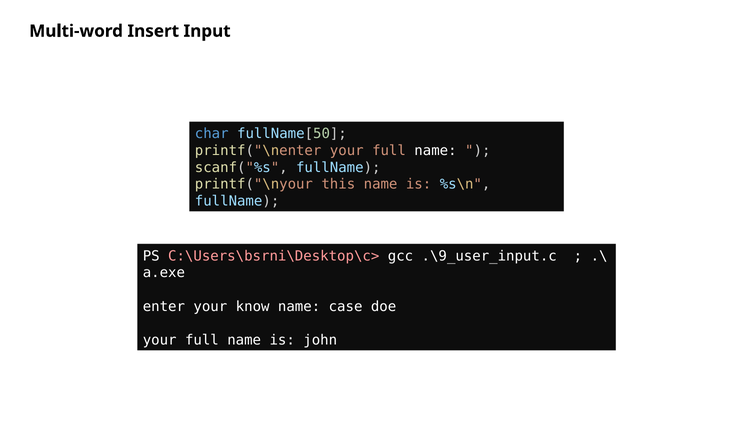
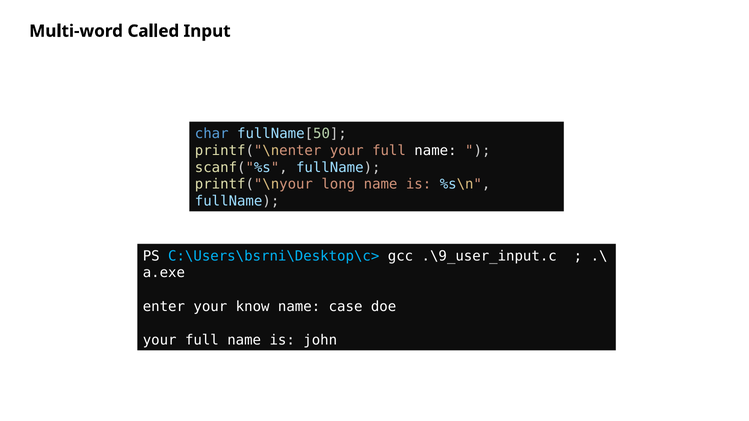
Insert: Insert -> Called
this: this -> long
C:\Users\bsrni\Desktop\c> colour: pink -> light blue
